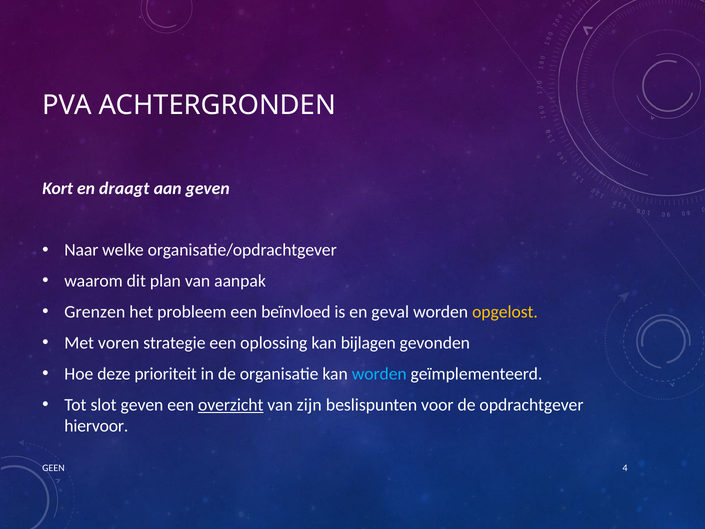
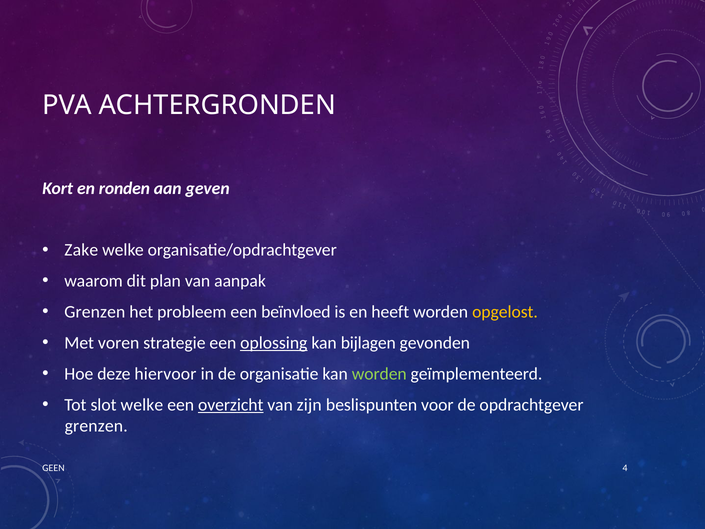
draagt: draagt -> ronden
Naar: Naar -> Zake
geval: geval -> heeft
oplossing underline: none -> present
prioriteit: prioriteit -> hiervoor
worden at (379, 374) colour: light blue -> light green
slot geven: geven -> welke
hiervoor at (96, 426): hiervoor -> grenzen
